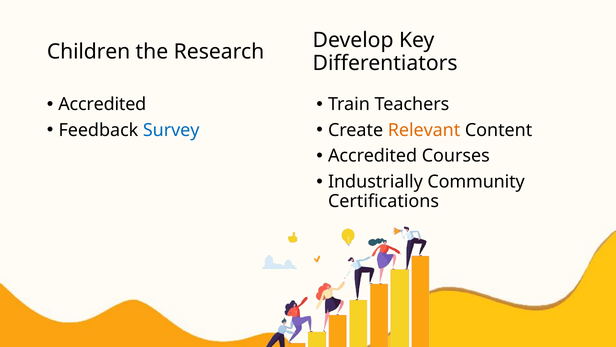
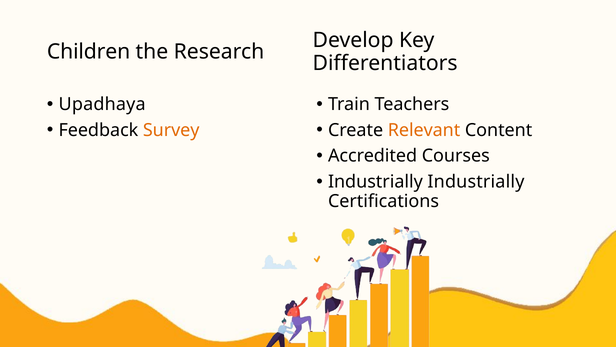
Accredited at (102, 104): Accredited -> Upadhaya
Survey colour: blue -> orange
Industrially Community: Community -> Industrially
